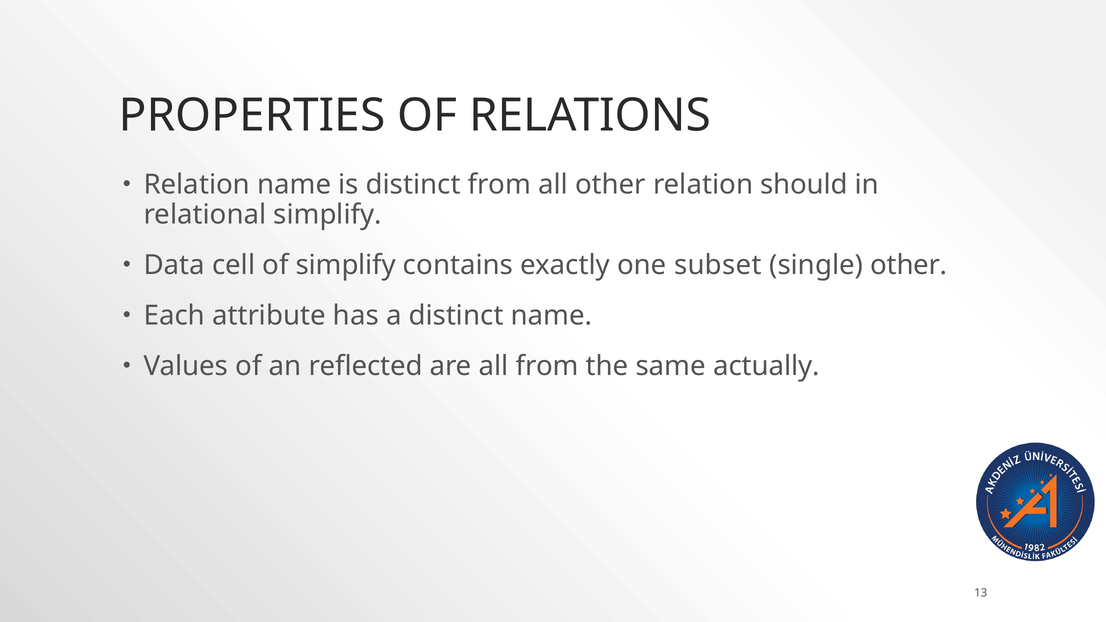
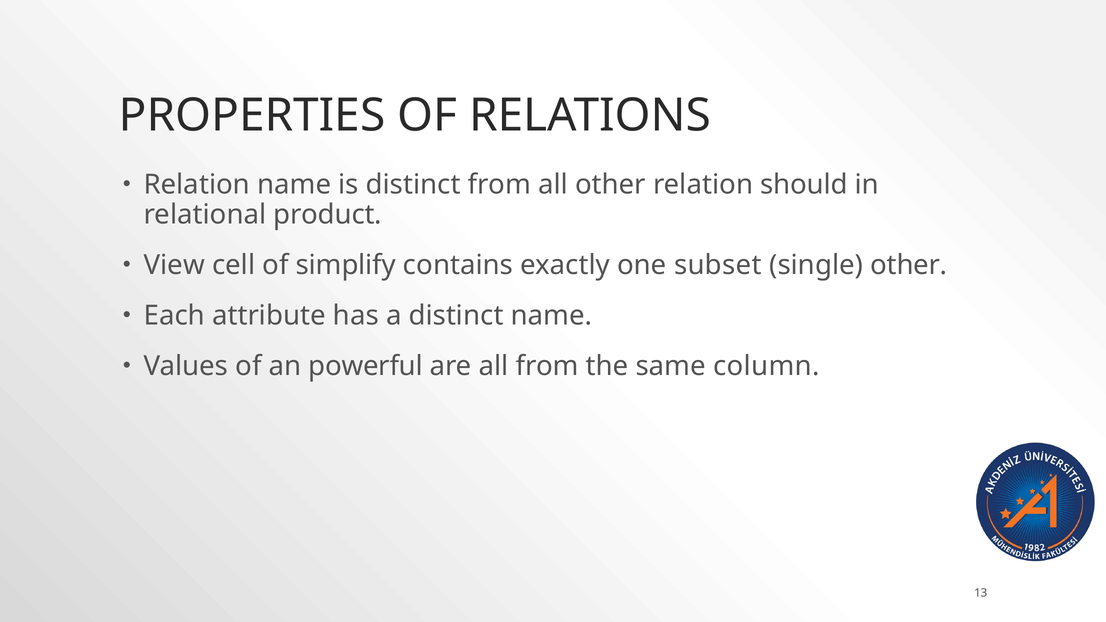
relational simplify: simplify -> product
Data: Data -> View
reflected: reflected -> powerful
actually: actually -> column
